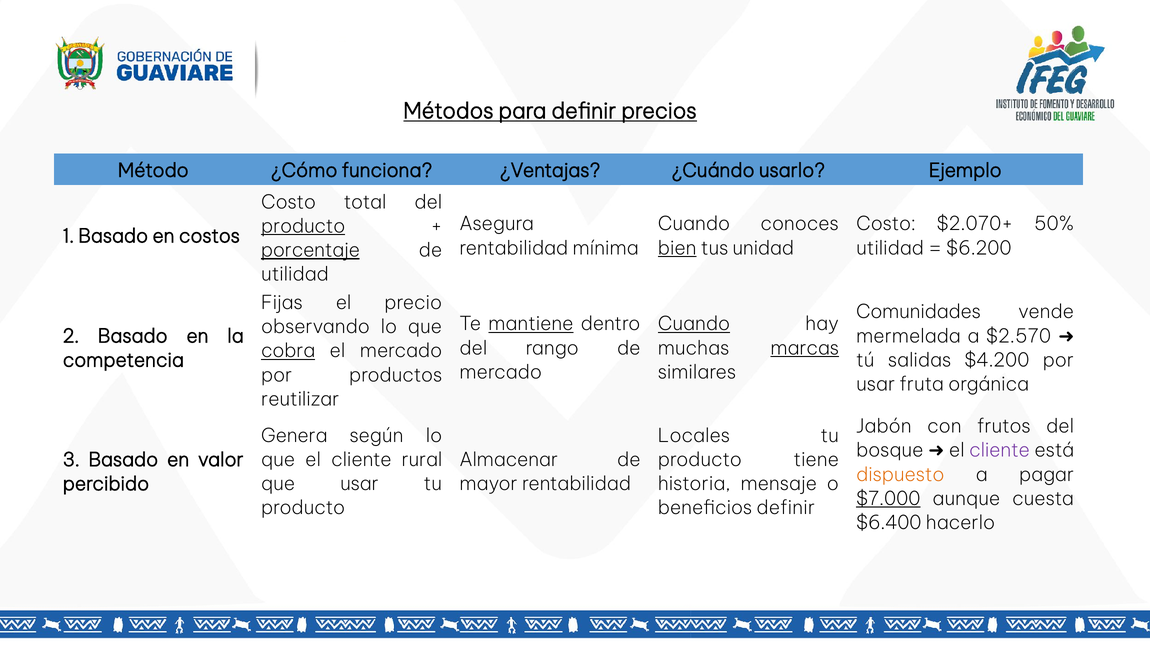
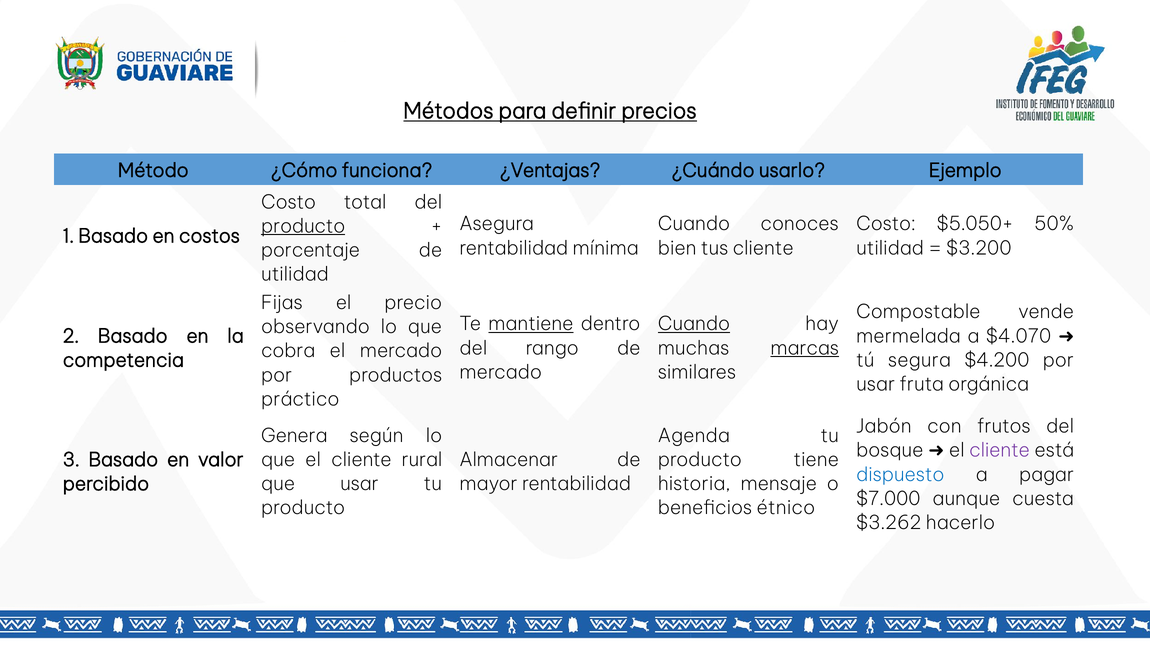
$2.070+: $2.070+ -> $5.050+
bien underline: present -> none
tus unidad: unidad -> cliente
$6.200: $6.200 -> $3.200
porcentaje underline: present -> none
Comunidades: Comunidades -> Compostable
$2.570: $2.570 -> $4.070
cobra underline: present -> none
salidas: salidas -> segura
reutilizar: reutilizar -> práctico
Locales: Locales -> Agenda
dispuesto colour: orange -> blue
$7.000 underline: present -> none
beneficios definir: definir -> étnico
$6.400: $6.400 -> $3.262
